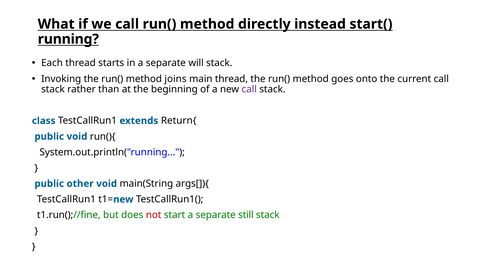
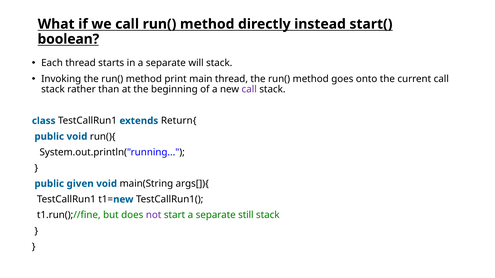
running: running -> boolean
joins: joins -> print
other: other -> given
not colour: red -> purple
